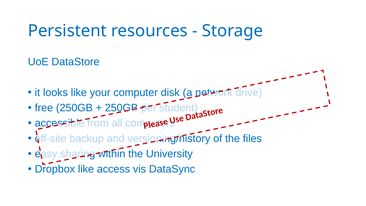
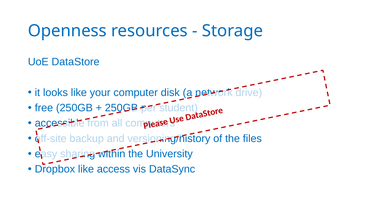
Persistent: Persistent -> Openness
